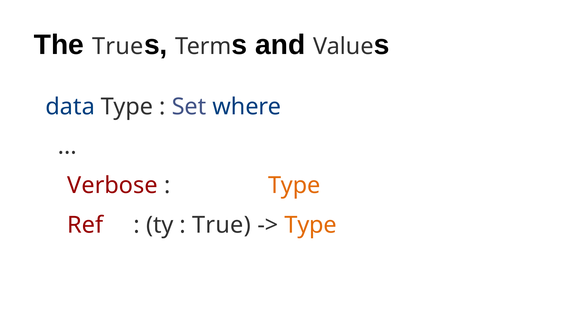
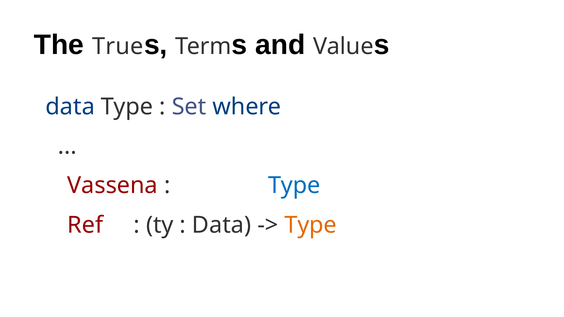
Verbose: Verbose -> Vassena
Type at (294, 186) colour: orange -> blue
True at (222, 225): True -> Data
